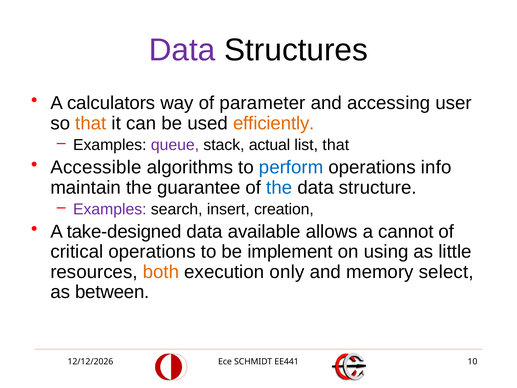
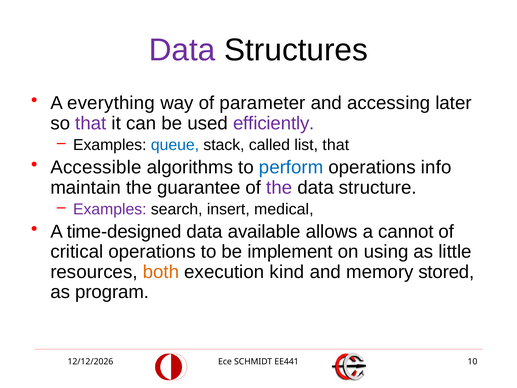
calculators: calculators -> everything
user: user -> later
that at (91, 123) colour: orange -> purple
efficiently colour: orange -> purple
queue colour: purple -> blue
actual: actual -> called
the at (279, 187) colour: blue -> purple
creation: creation -> medical
take-designed: take-designed -> time-designed
only: only -> kind
select: select -> stored
between: between -> program
